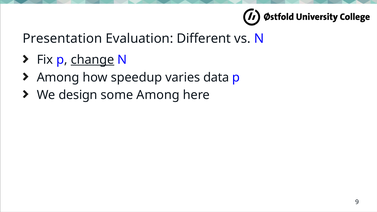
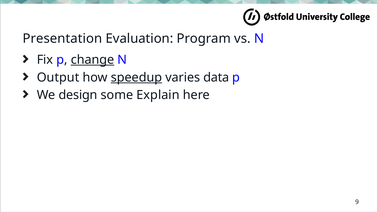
Different: Different -> Program
Among at (58, 77): Among -> Output
speedup underline: none -> present
some Among: Among -> Explain
